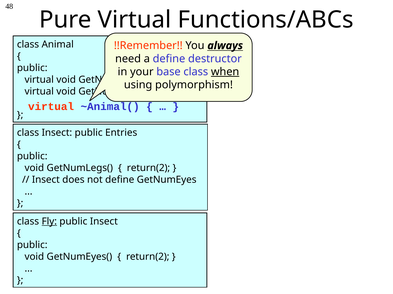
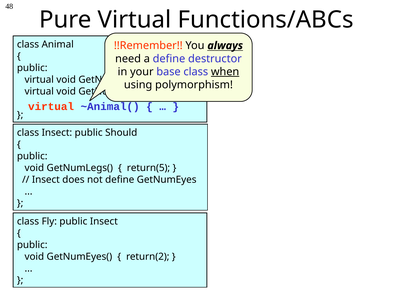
Entries: Entries -> Should
return(2 at (148, 168): return(2 -> return(5
Fly at (49, 222) underline: present -> none
